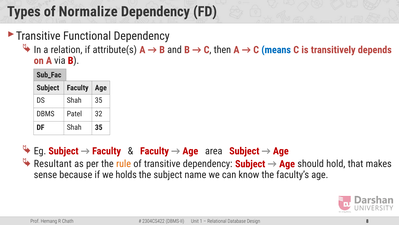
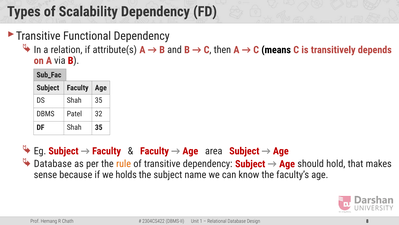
Normalize: Normalize -> Scalability
means colour: blue -> black
Resultant at (53, 164): Resultant -> Database
